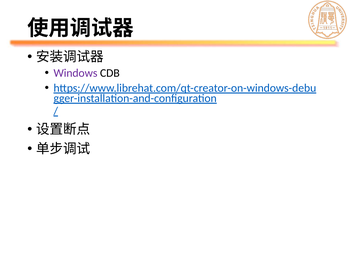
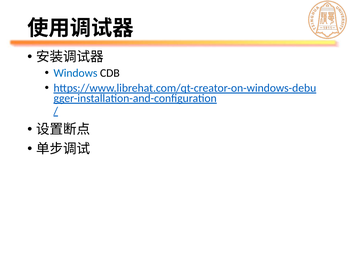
Windows colour: purple -> blue
